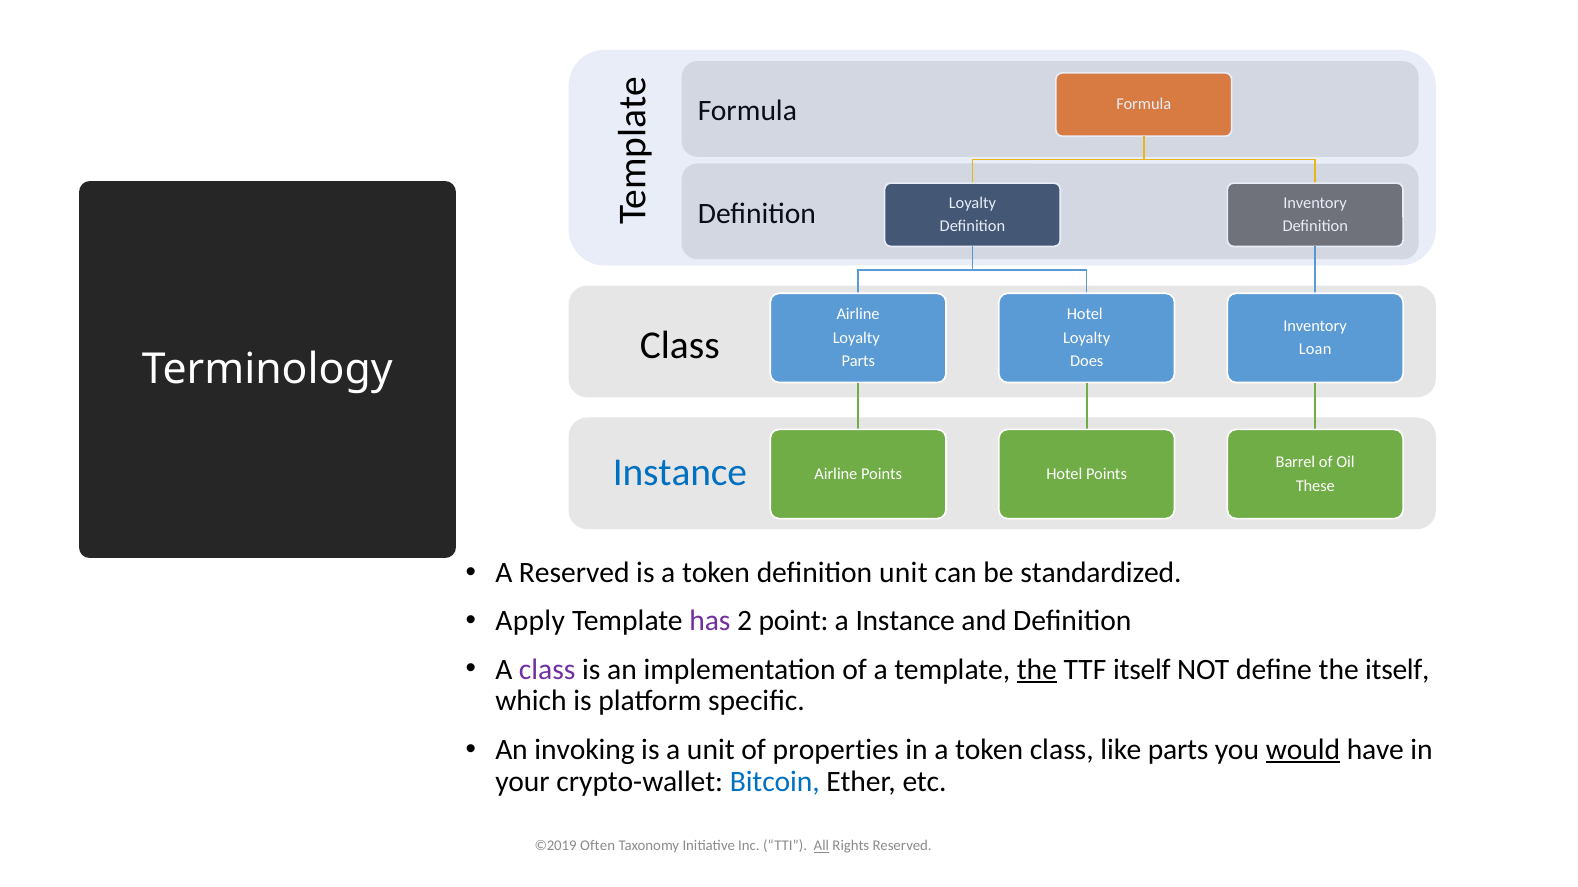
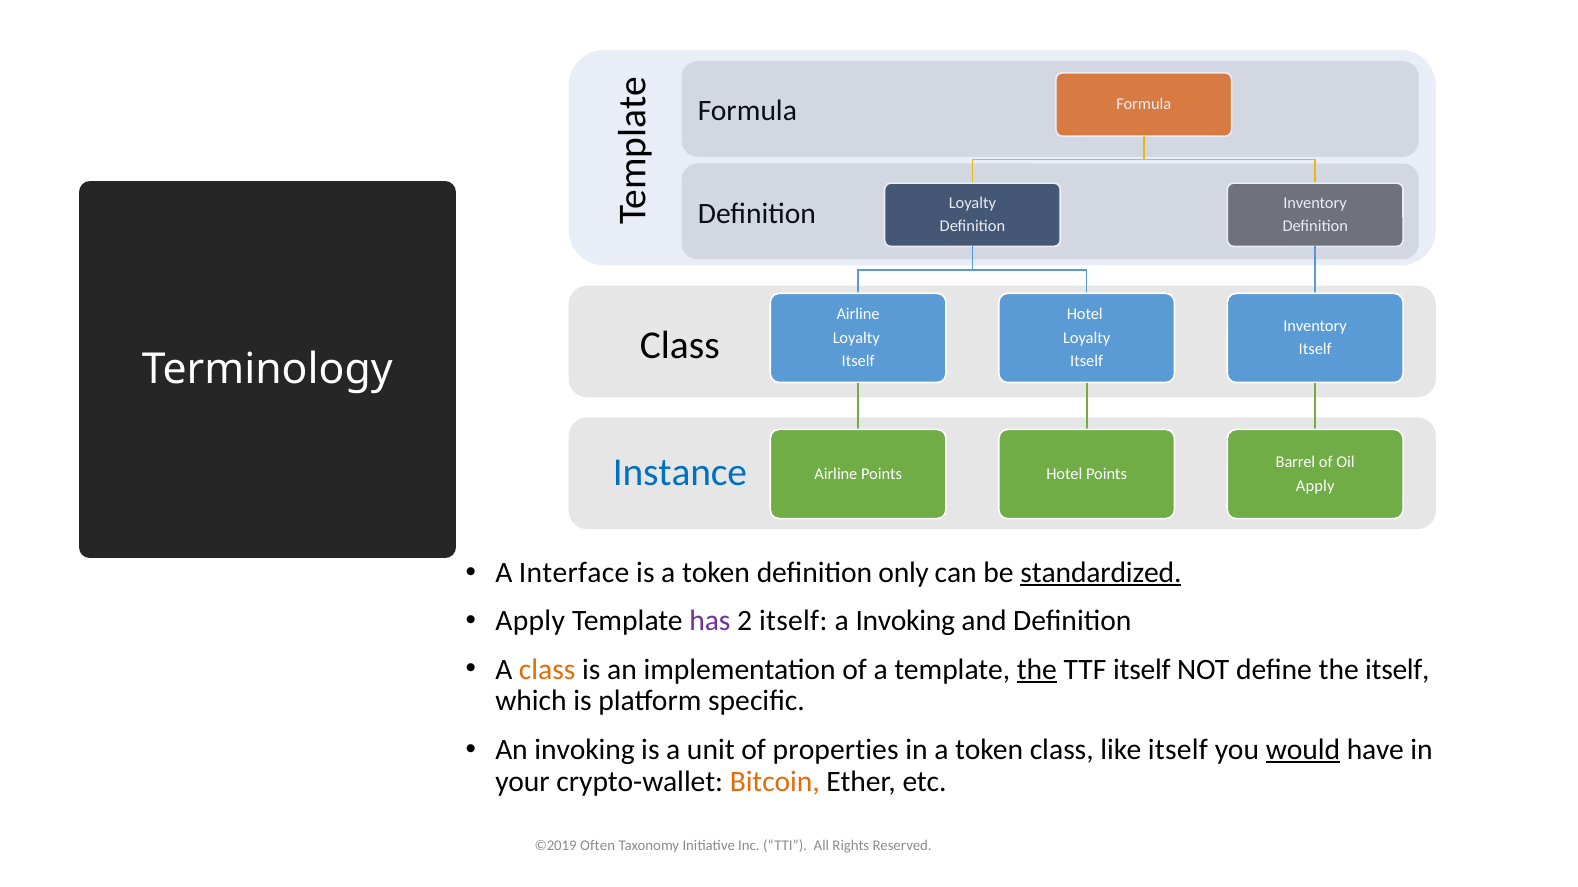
Loan at (1315, 350): Loan -> Itself
Parts at (858, 362): Parts -> Itself
Does at (1087, 362): Does -> Itself
These at (1315, 486): These -> Apply
A Reserved: Reserved -> Interface
definition unit: unit -> only
standardized underline: none -> present
2 point: point -> itself
a Instance: Instance -> Invoking
class at (547, 670) colour: purple -> orange
like parts: parts -> itself
Bitcoin colour: blue -> orange
All underline: present -> none
